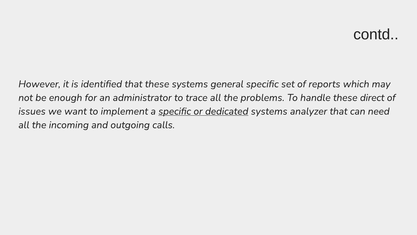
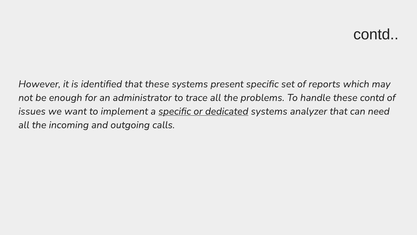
general: general -> present
these direct: direct -> contd
